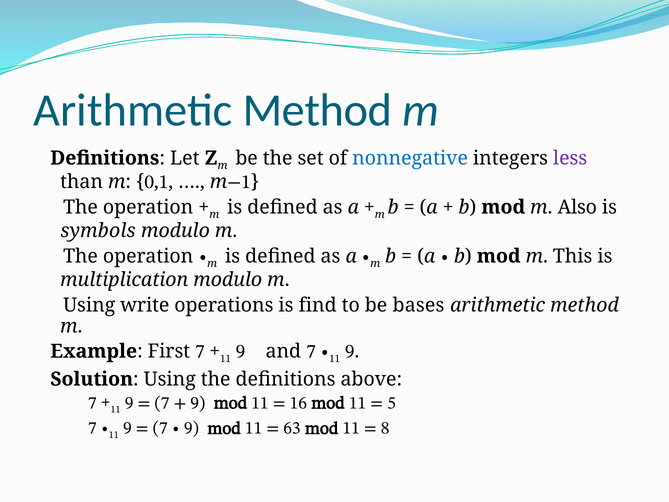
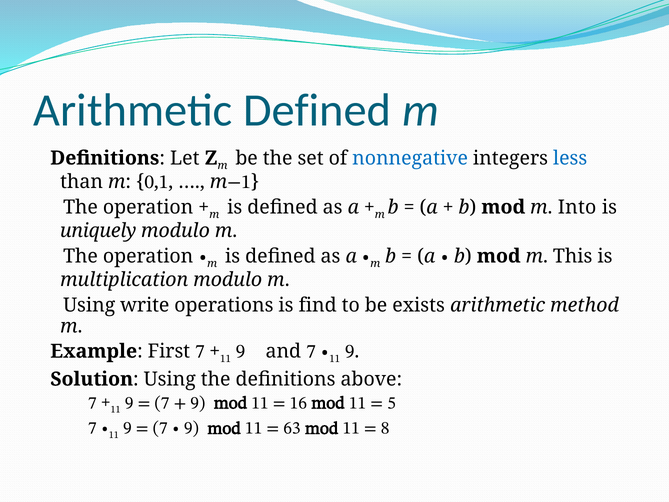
Method at (317, 110): Method -> Defined
less colour: purple -> blue
Also: Also -> Into
symbols: symbols -> uniquely
bases: bases -> exists
